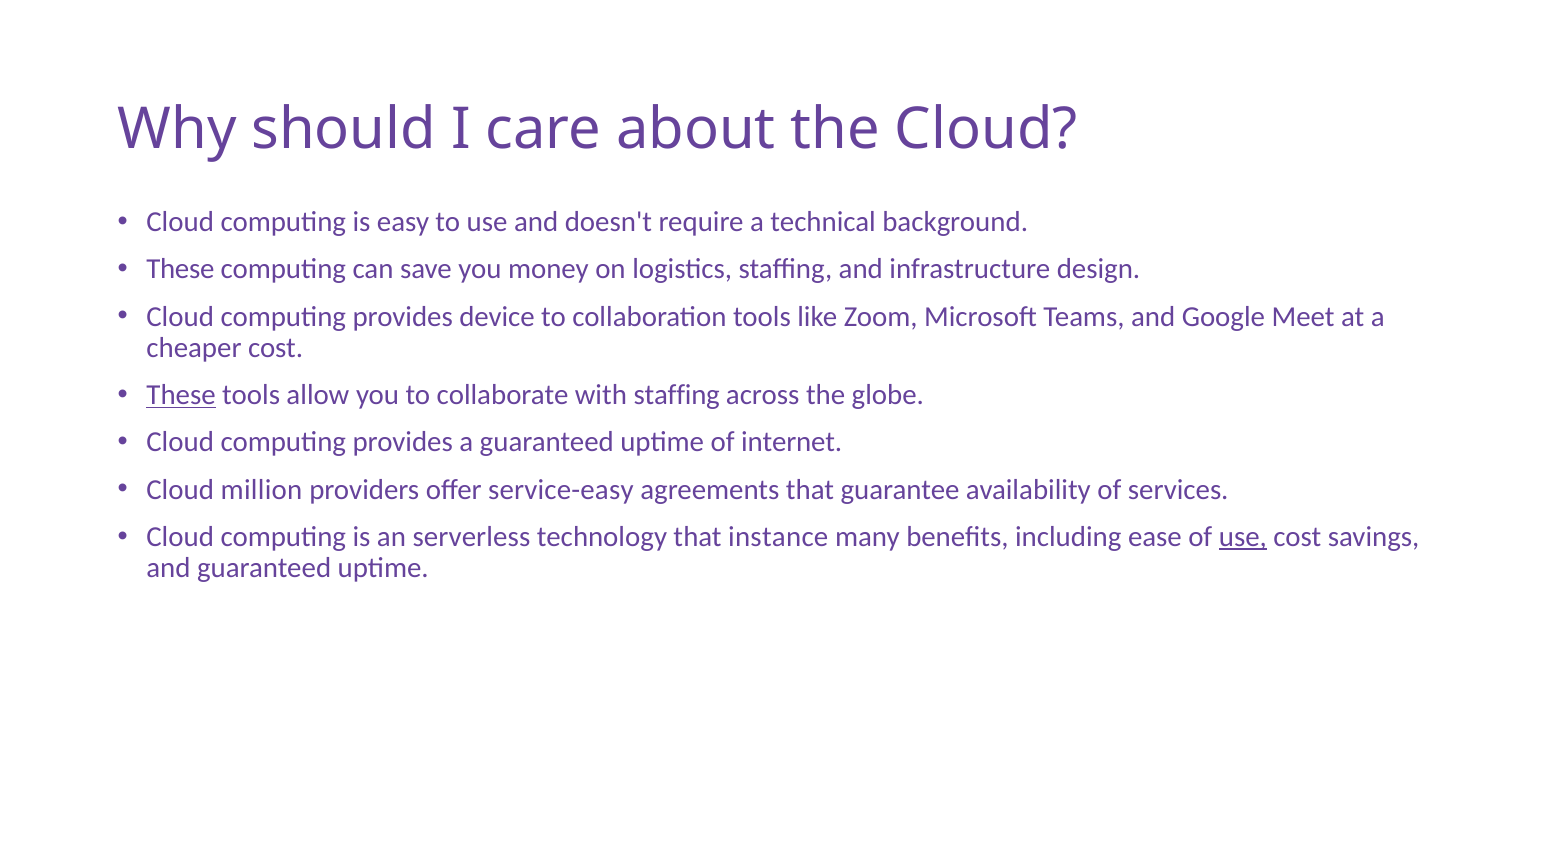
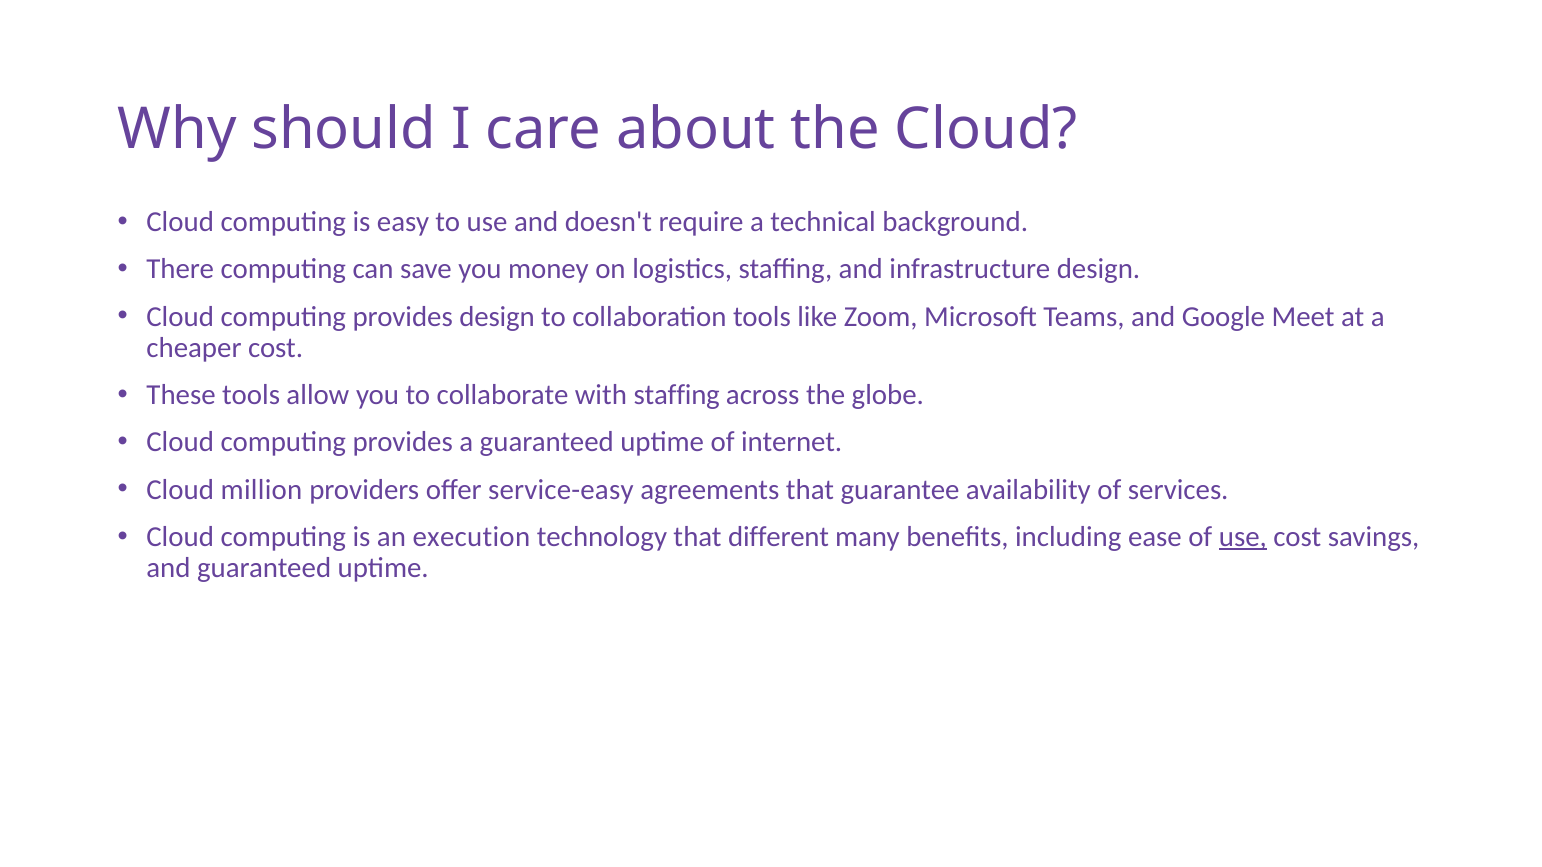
These at (180, 269): These -> There
provides device: device -> design
These at (181, 395) underline: present -> none
serverless: serverless -> execution
instance: instance -> different
